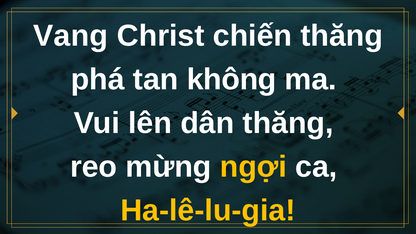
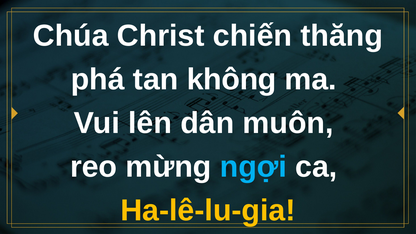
Vang: Vang -> Chúa
dân thăng: thăng -> muôn
ngợi colour: yellow -> light blue
